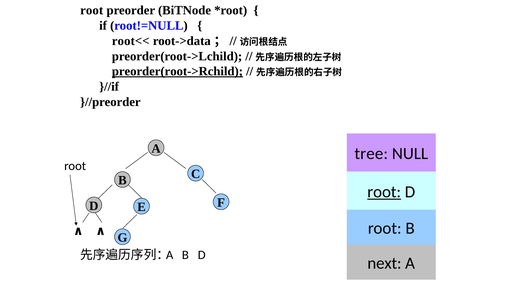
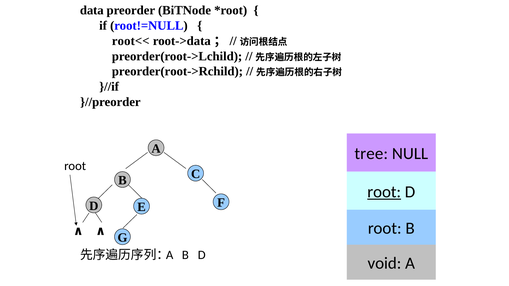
root at (92, 10): root -> data
preorder(root->Rchild underline: present -> none
next: next -> void
